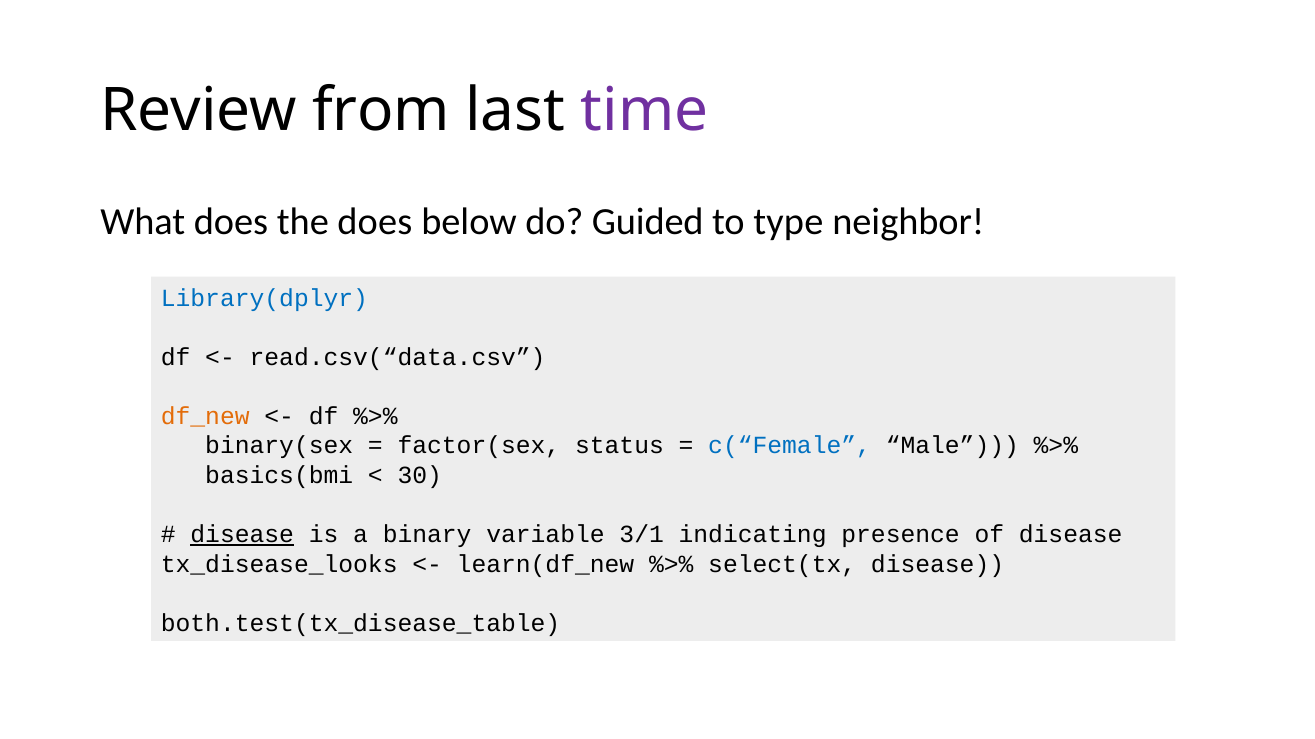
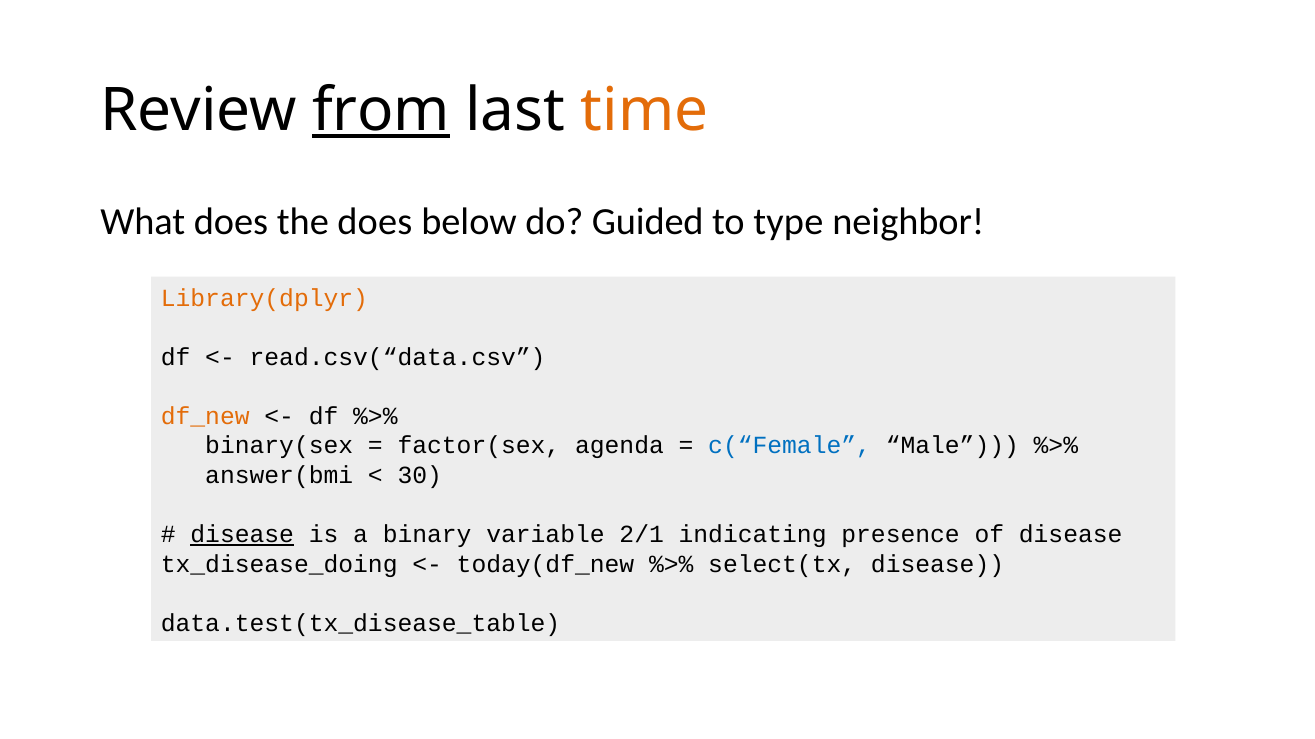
from underline: none -> present
time colour: purple -> orange
Library(dplyr colour: blue -> orange
status: status -> agenda
basics(bmi: basics(bmi -> answer(bmi
3/1: 3/1 -> 2/1
tx_disease_looks: tx_disease_looks -> tx_disease_doing
learn(df_new: learn(df_new -> today(df_new
both.test(tx_disease_table: both.test(tx_disease_table -> data.test(tx_disease_table
